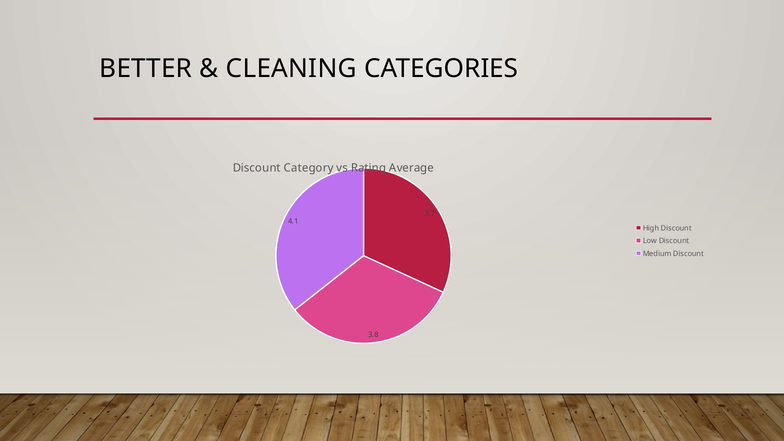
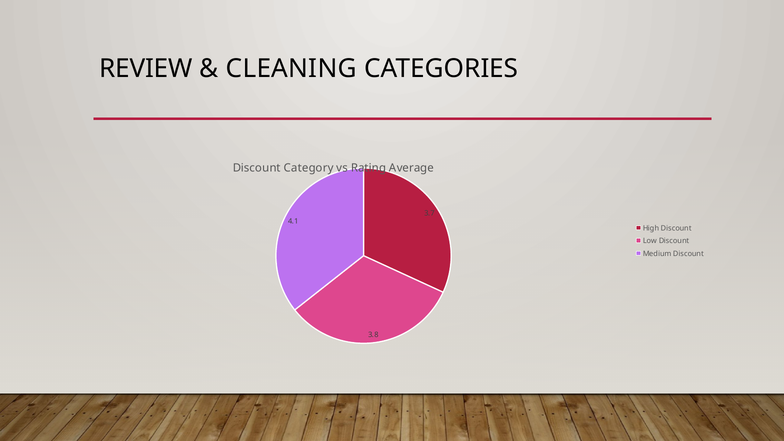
BETTER: BETTER -> REVIEW
